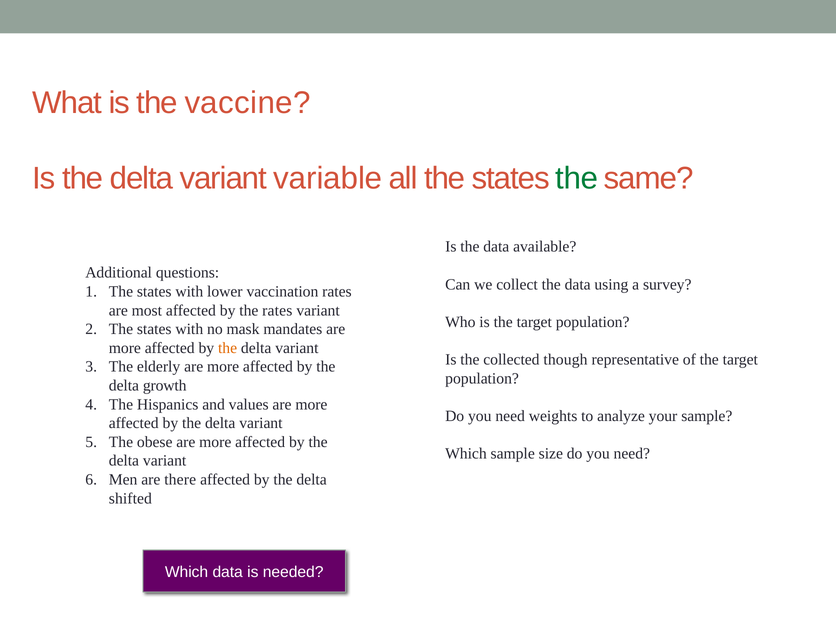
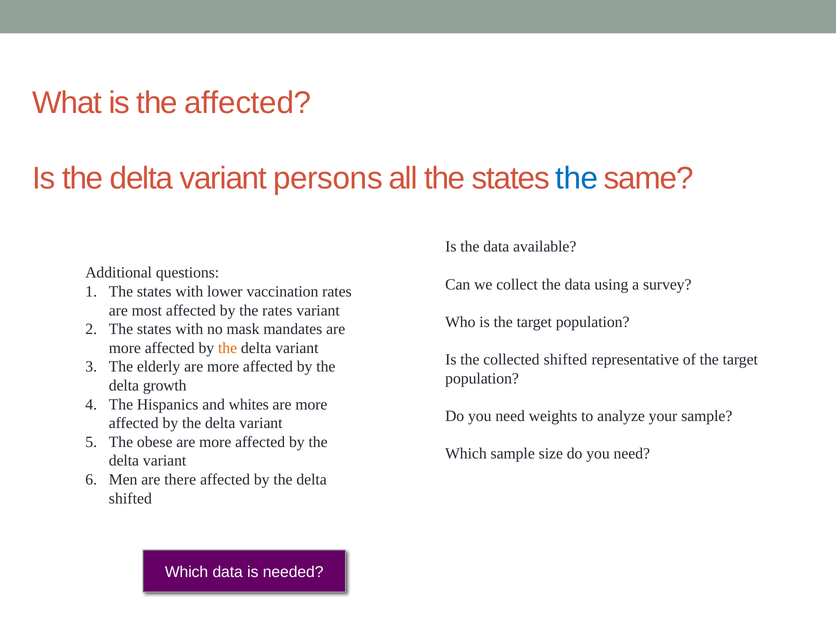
the vaccine: vaccine -> affected
variable: variable -> persons
the at (577, 178) colour: green -> blue
collected though: though -> shifted
values: values -> whites
